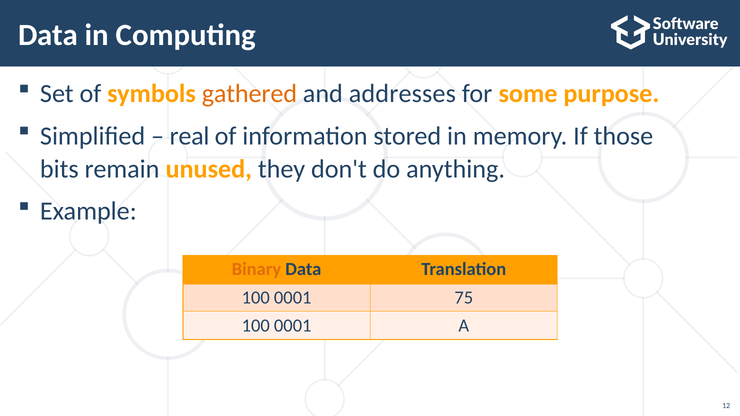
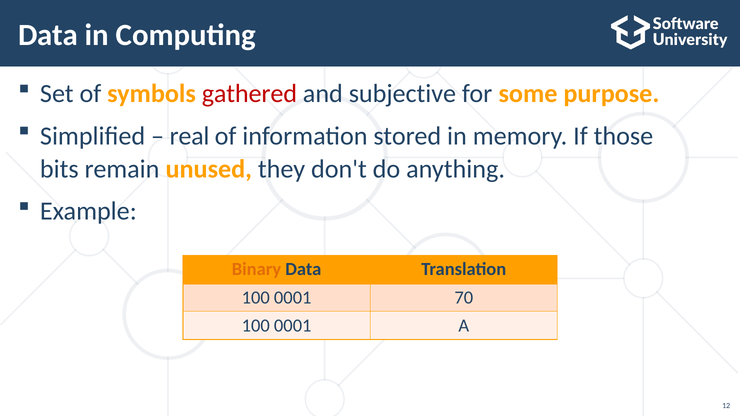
gathered colour: orange -> red
addresses: addresses -> subjective
75: 75 -> 70
